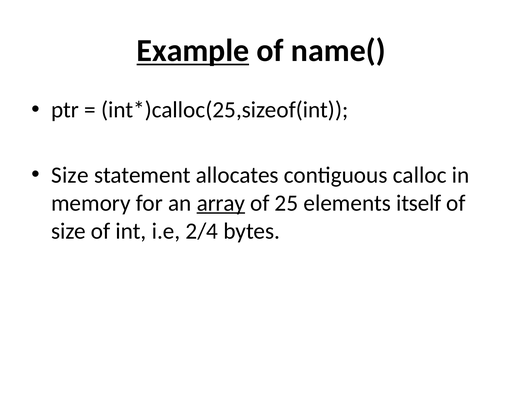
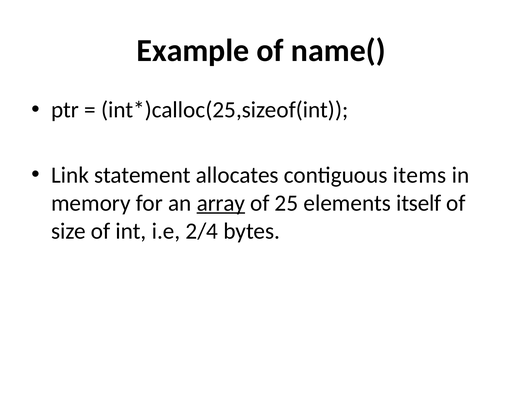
Example underline: present -> none
Size at (70, 175): Size -> Link
calloc: calloc -> items
